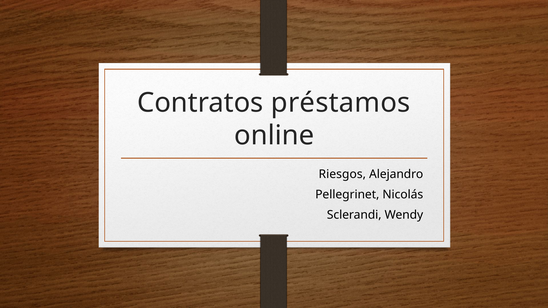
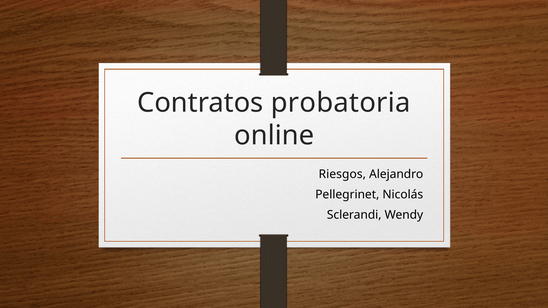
préstamos: préstamos -> probatoria
